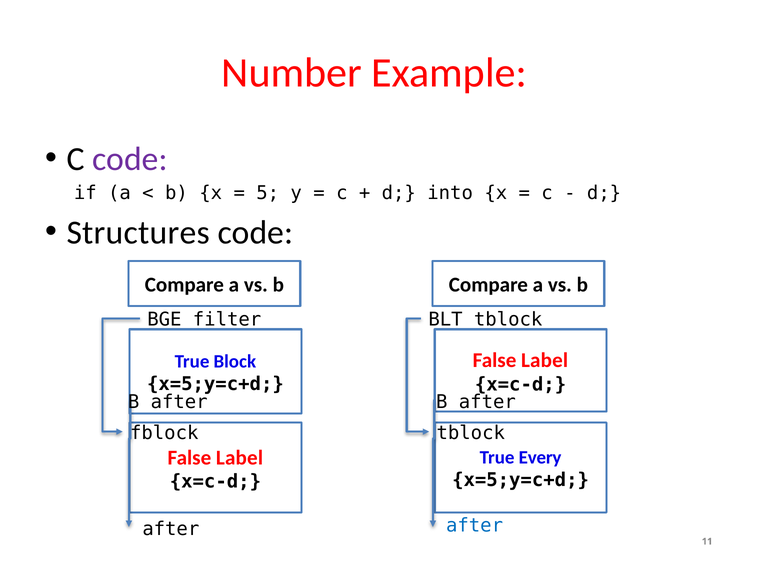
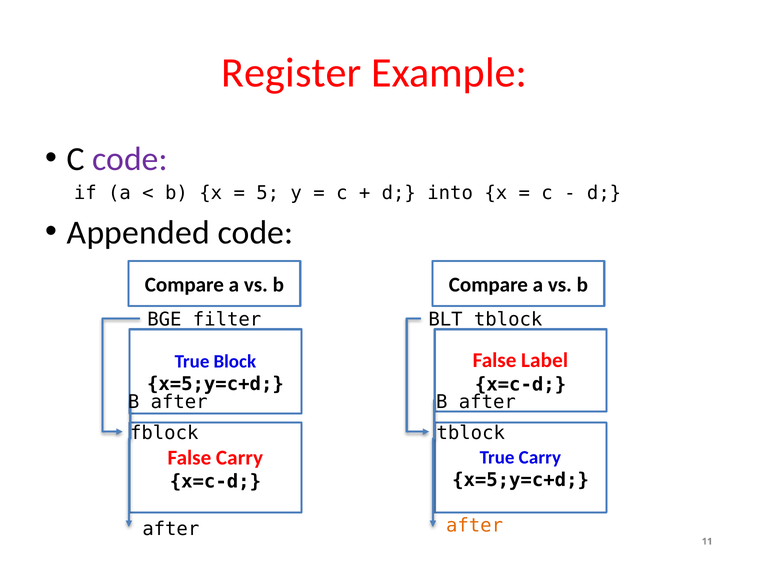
Number: Number -> Register
Structures: Structures -> Appended
Label at (239, 458): Label -> Carry
True Every: Every -> Carry
after at (475, 526) colour: blue -> orange
